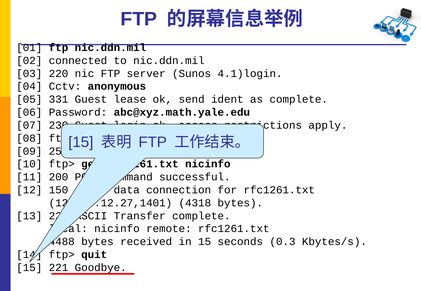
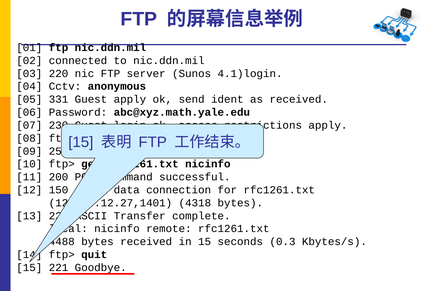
Guest lease: lease -> apply
as complete: complete -> received
